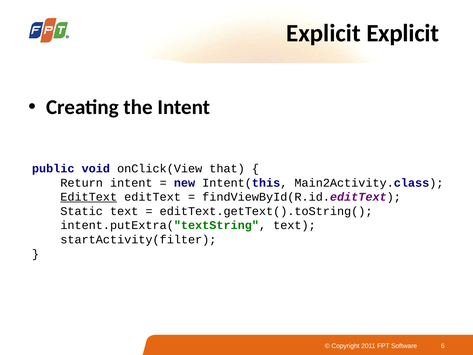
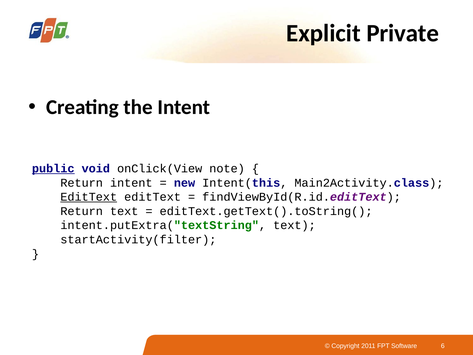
Explicit Explicit: Explicit -> Private
public underline: none -> present
that: that -> note
Static at (82, 211): Static -> Return
